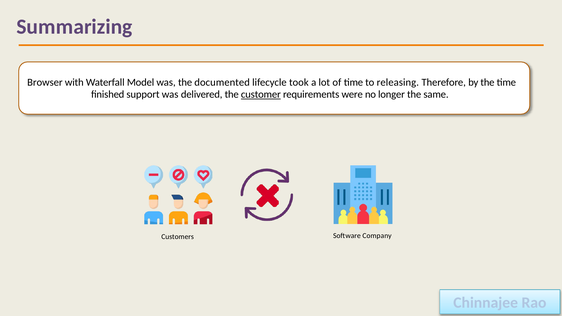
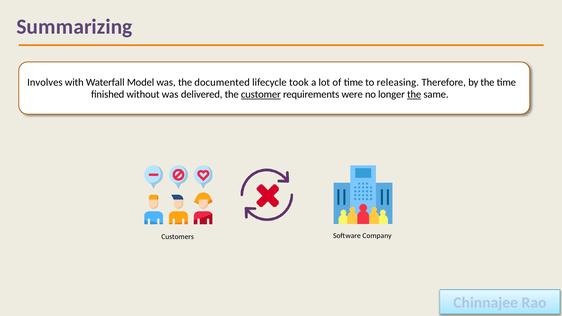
Browser: Browser -> Involves
support: support -> without
the at (414, 95) underline: none -> present
